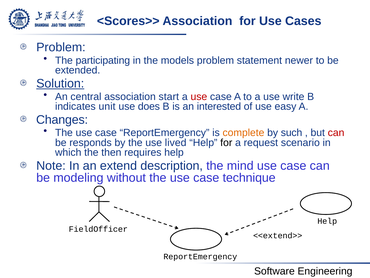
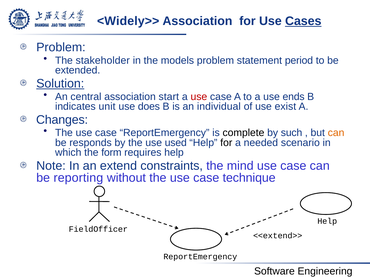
<Scores>>: <Scores>> -> <Widely>>
Cases underline: none -> present
participating: participating -> stakeholder
newer: newer -> period
write: write -> ends
interested: interested -> individual
easy: easy -> exist
complete colour: orange -> black
can at (336, 133) colour: red -> orange
lived: lived -> used
request: request -> needed
then: then -> form
description: description -> constraints
modeling: modeling -> reporting
